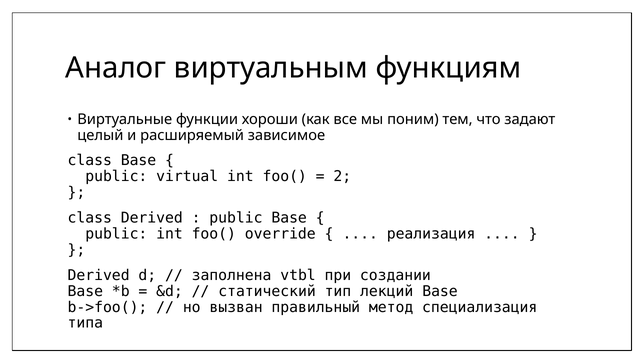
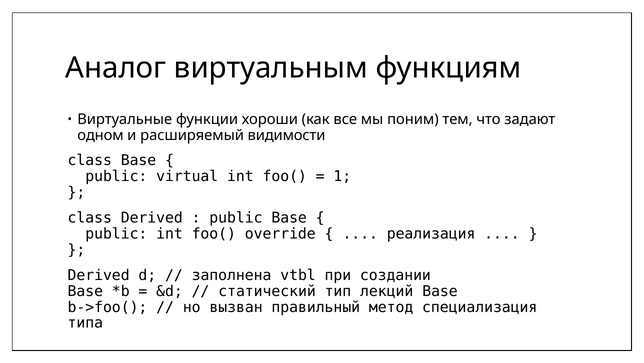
целый: целый -> одном
зависимое: зависимое -> видимости
2: 2 -> 1
